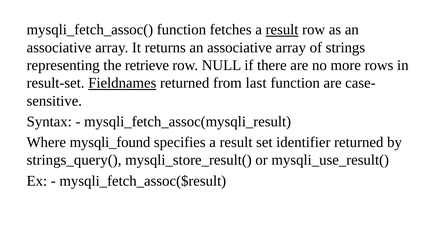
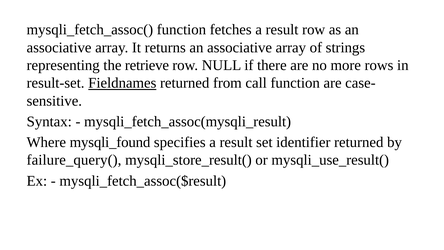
result at (282, 30) underline: present -> none
last: last -> call
strings_query(: strings_query( -> failure_query(
